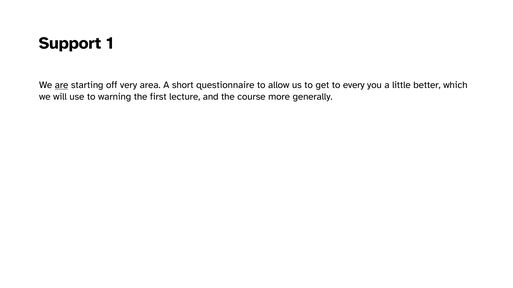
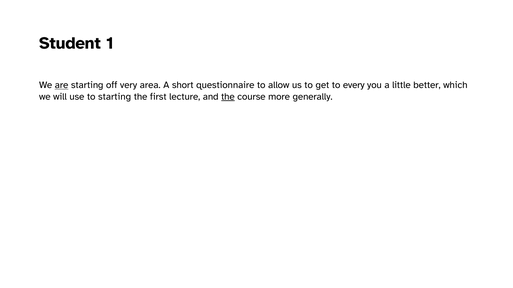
Support: Support -> Student
to warning: warning -> starting
the at (228, 97) underline: none -> present
